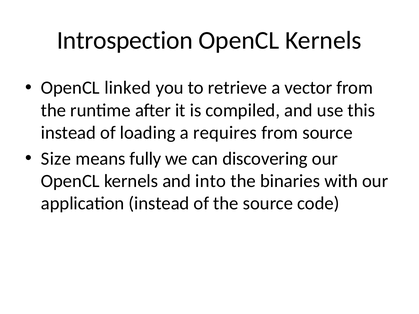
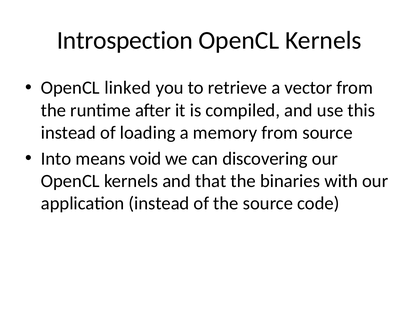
requires: requires -> memory
Size: Size -> Into
fully: fully -> void
into: into -> that
